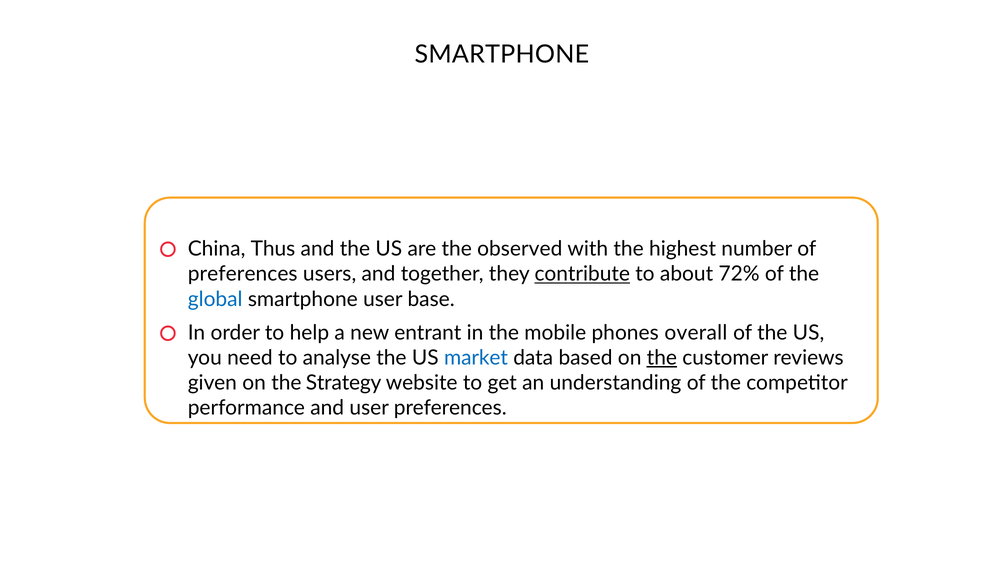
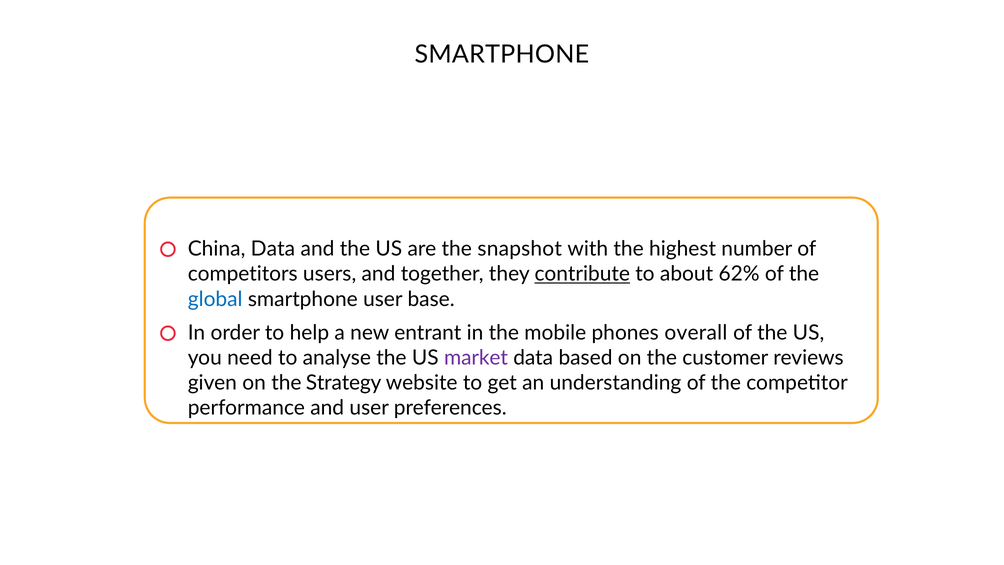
China Thus: Thus -> Data
observed: observed -> snapshot
preferences at (243, 274): preferences -> competitors
72%: 72% -> 62%
market colour: blue -> purple
the at (662, 358) underline: present -> none
